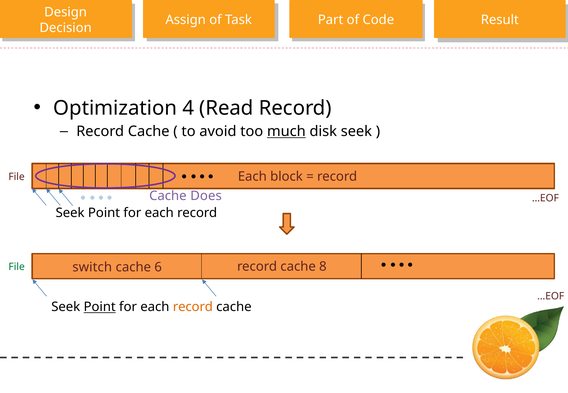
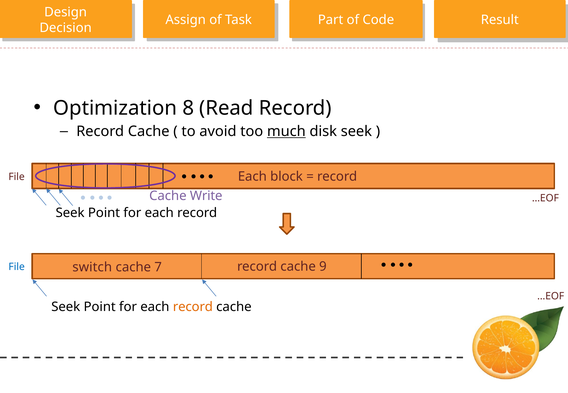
4: 4 -> 8
Does: Does -> Write
6: 6 -> 7
8: 8 -> 9
File at (17, 267) colour: green -> blue
Point at (100, 307) underline: present -> none
